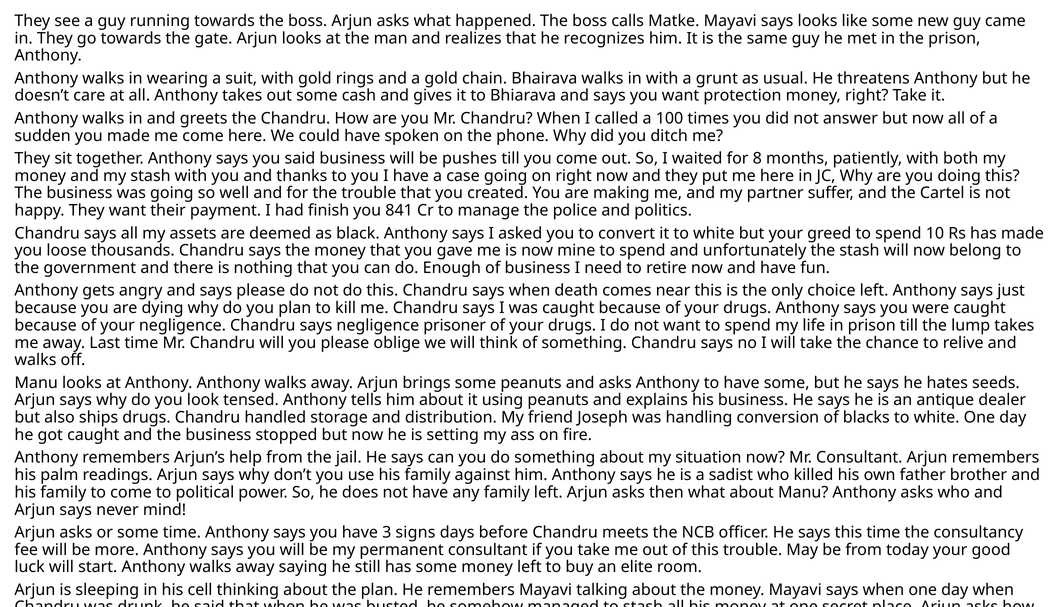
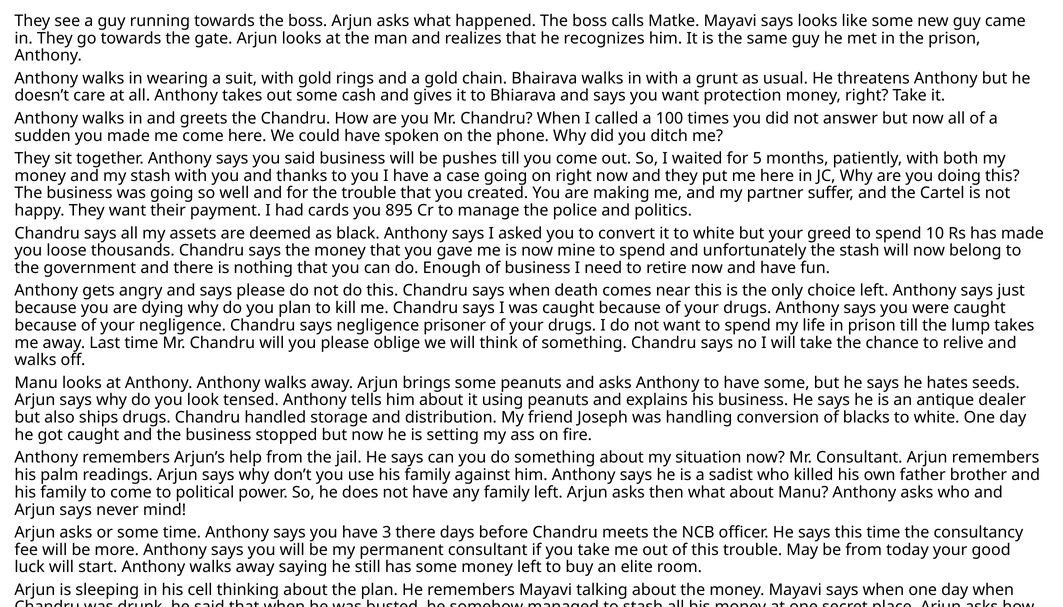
8: 8 -> 5
finish: finish -> cards
841: 841 -> 895
3 signs: signs -> there
